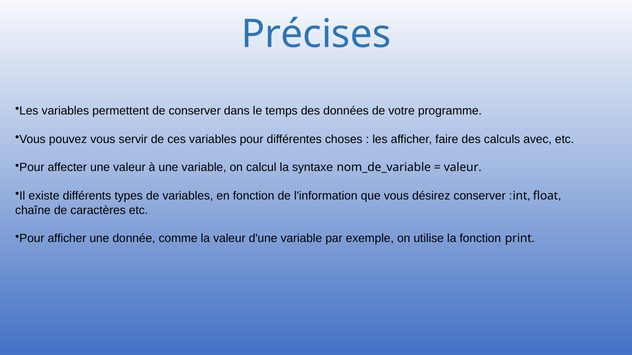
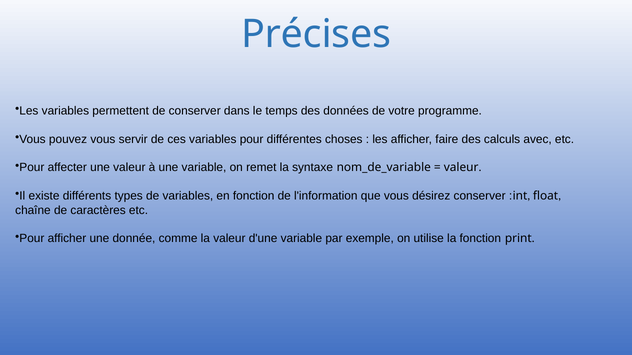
calcul: calcul -> remet
